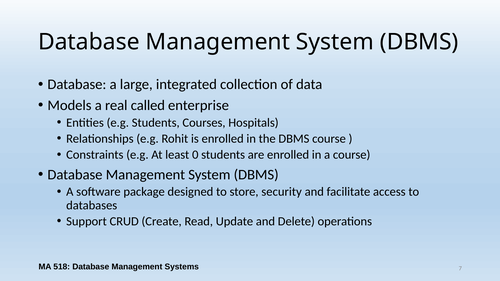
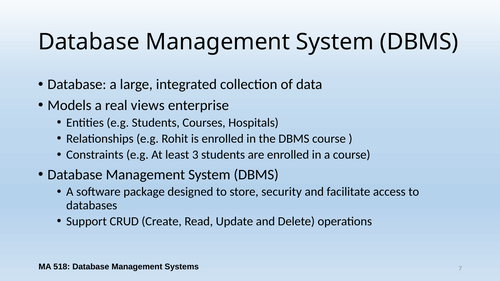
called: called -> views
0: 0 -> 3
